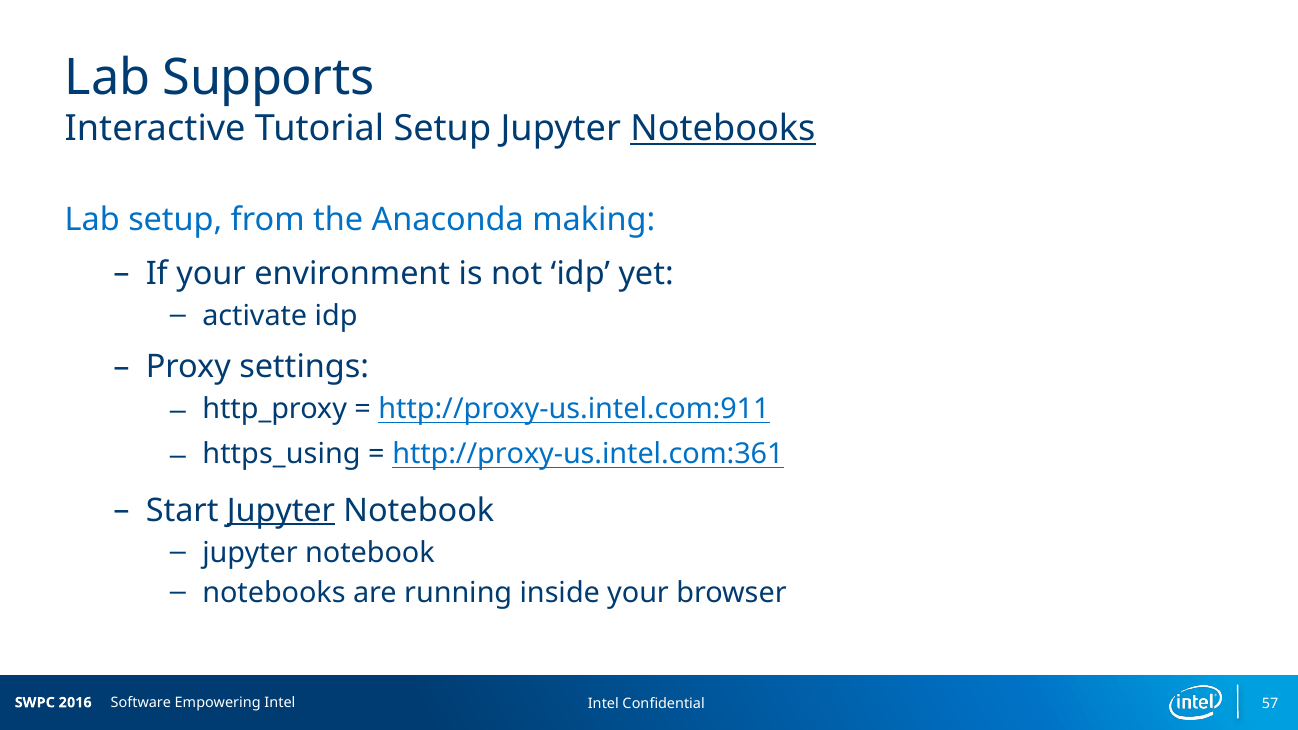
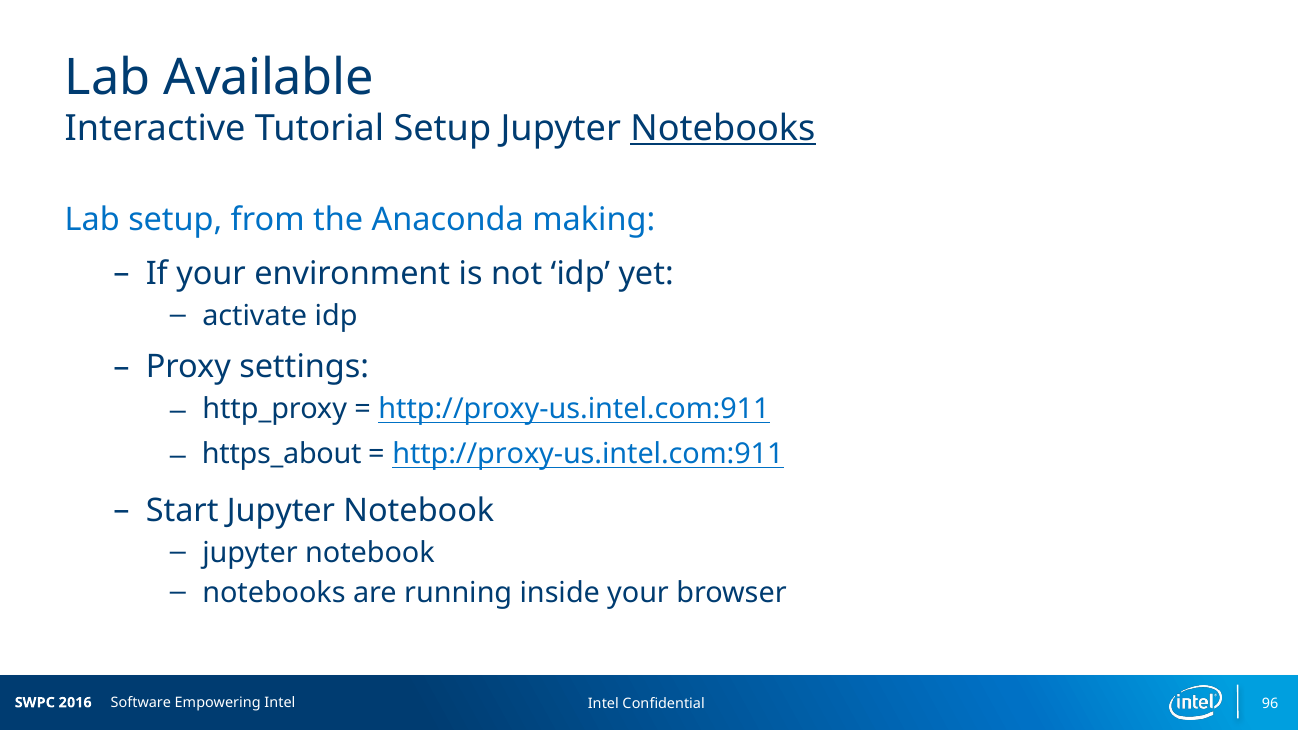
Supports: Supports -> Available
https_using: https_using -> https_about
http://proxy-us.intel.com:361 at (588, 454): http://proxy-us.intel.com:361 -> http://proxy-us.intel.com:911
Jupyter at (281, 510) underline: present -> none
57: 57 -> 96
